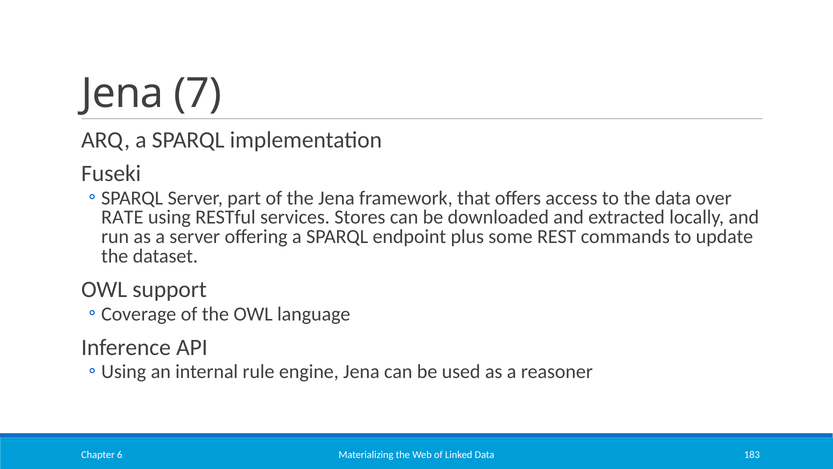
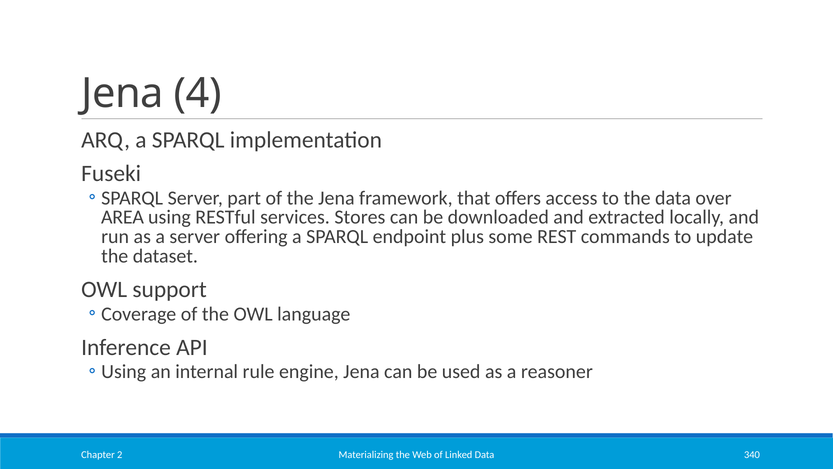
7: 7 -> 4
RATE: RATE -> AREA
183: 183 -> 340
6: 6 -> 2
